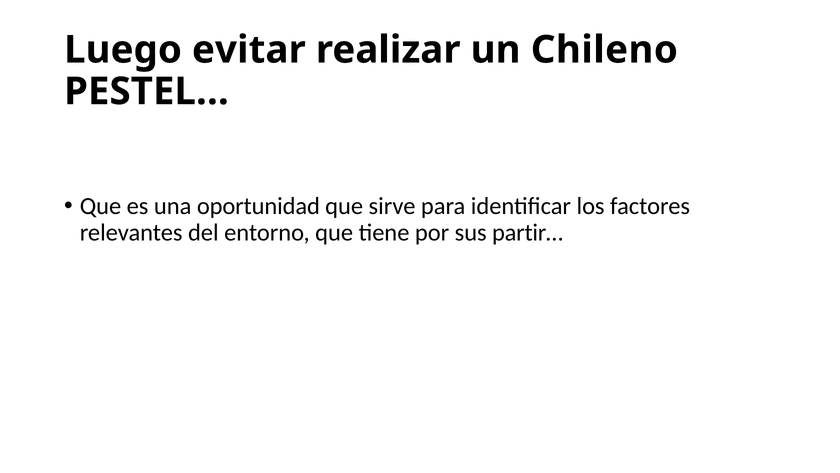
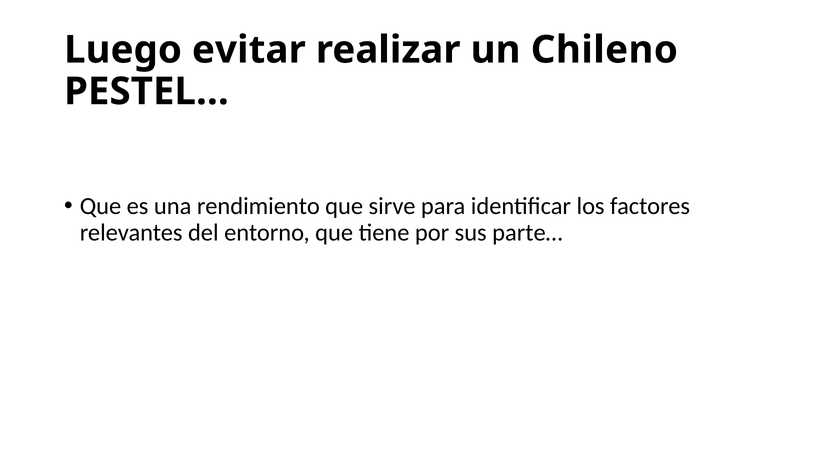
oportunidad: oportunidad -> rendimiento
partir…: partir… -> parte…
